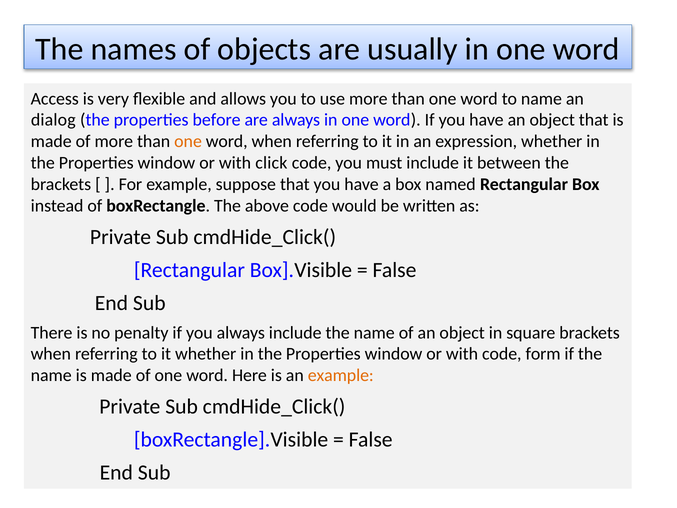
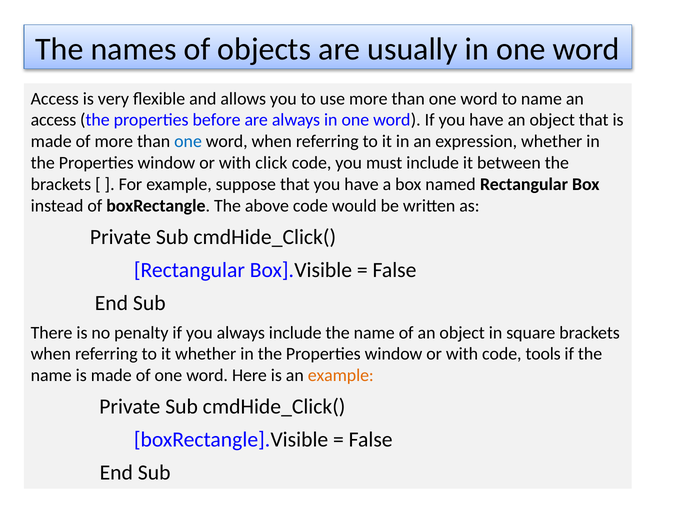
dialog at (53, 120): dialog -> access
one at (188, 141) colour: orange -> blue
form: form -> tools
